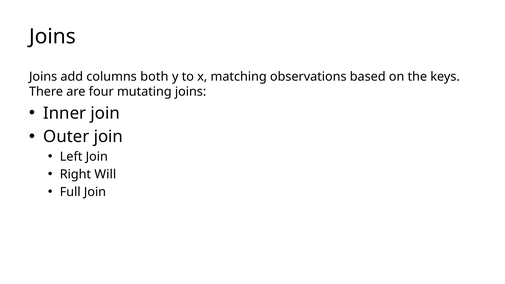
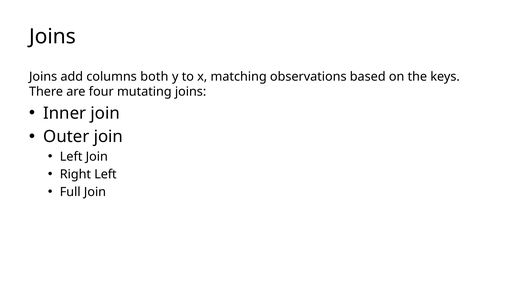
Right Will: Will -> Left
